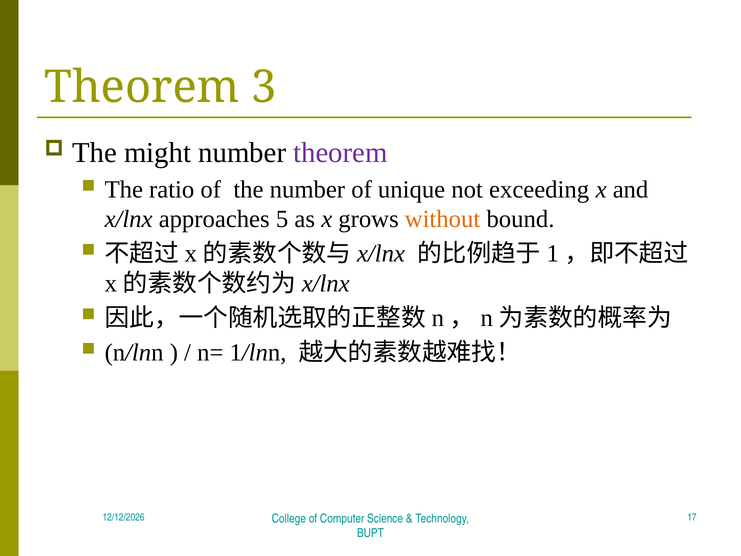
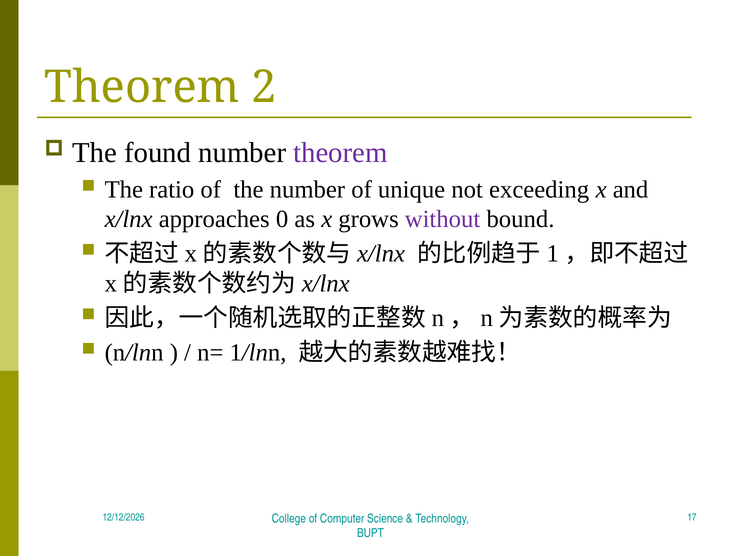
3: 3 -> 2
might: might -> found
5: 5 -> 0
without colour: orange -> purple
